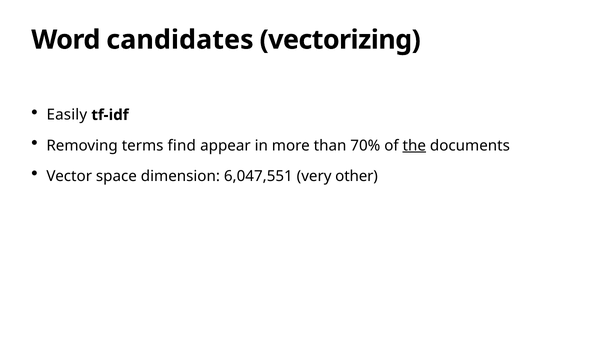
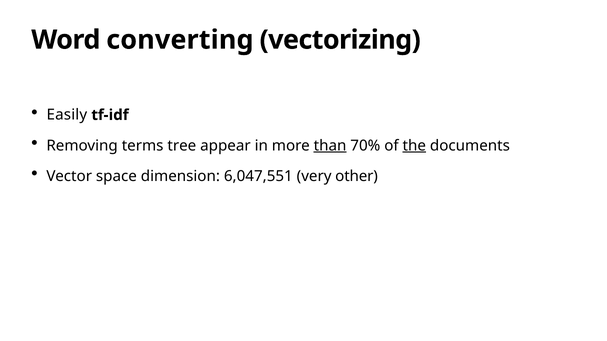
candidates: candidates -> converting
find: find -> tree
than underline: none -> present
